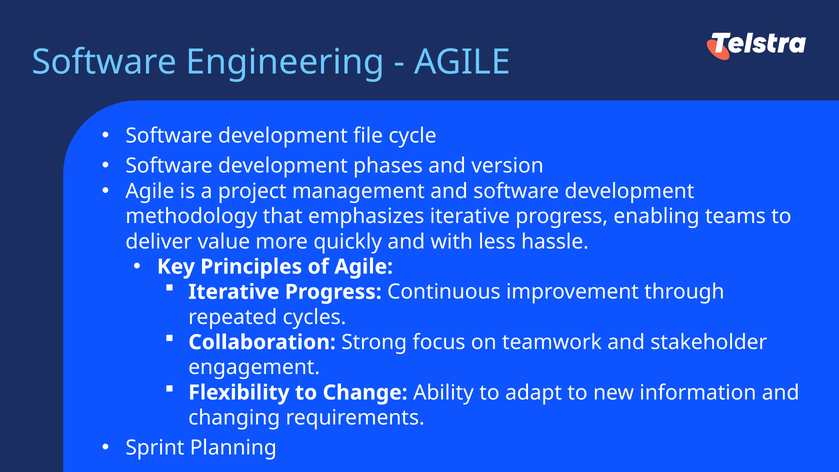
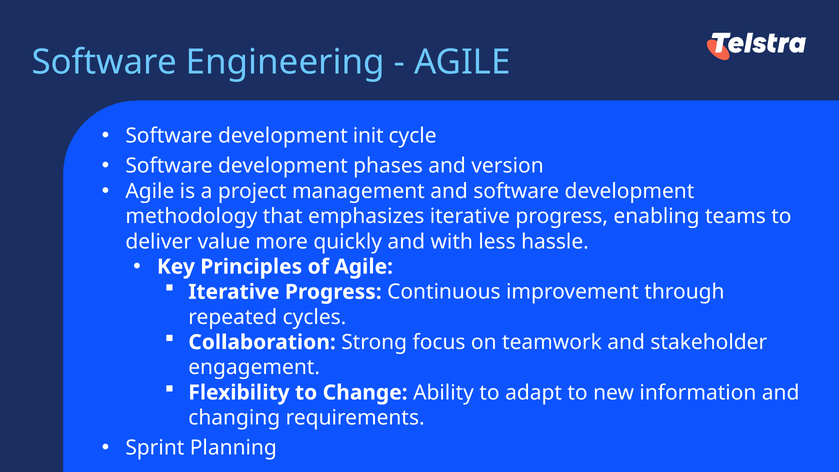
file: file -> init
